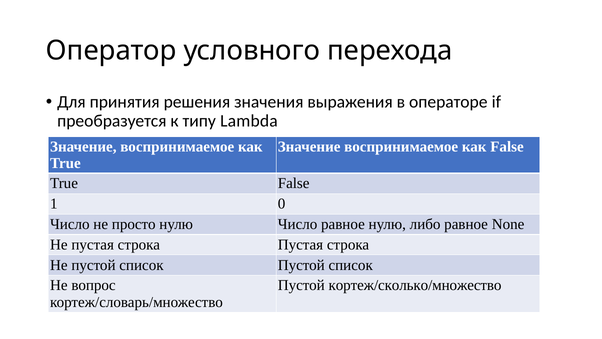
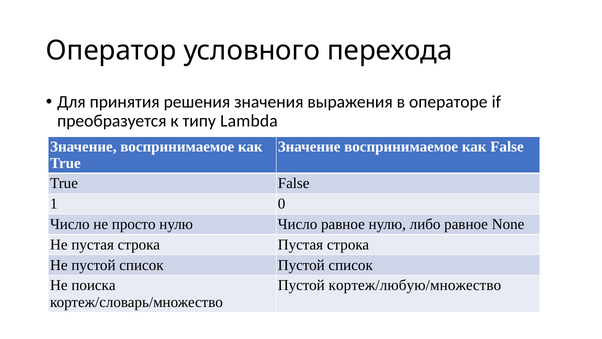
вопрос: вопрос -> поиска
кортеж/сколько/множество: кортеж/сколько/множество -> кортеж/любую/множество
